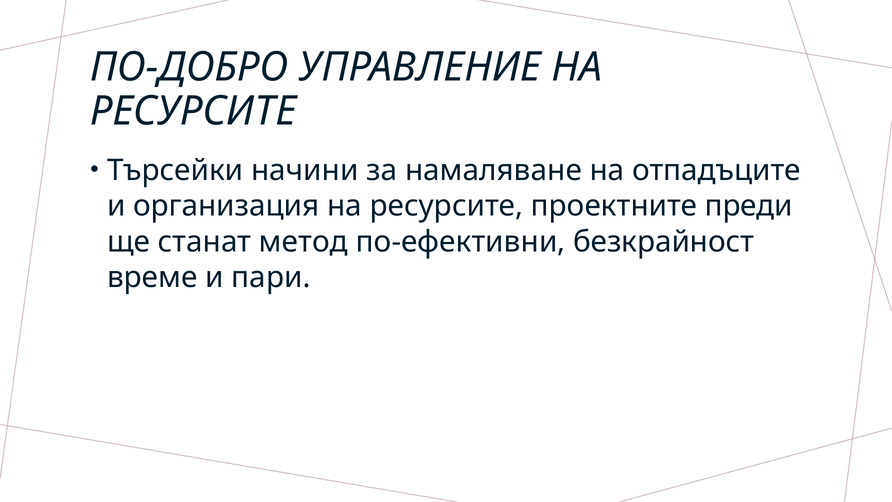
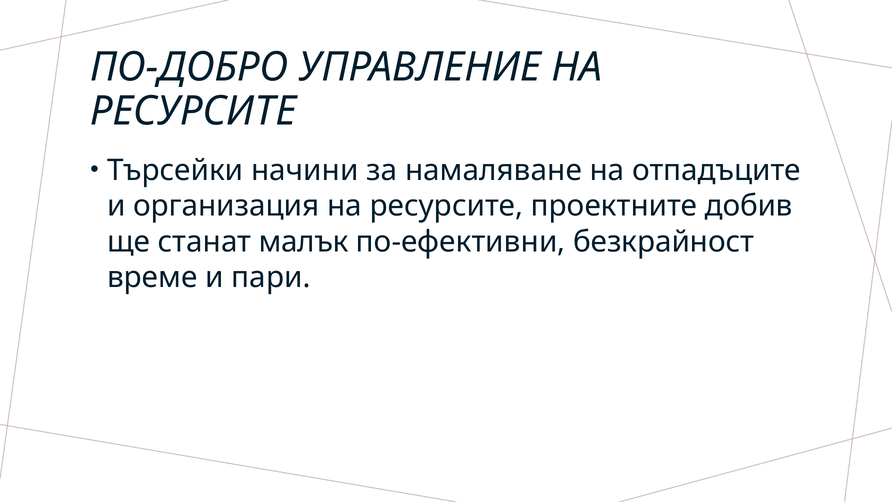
преди: преди -> добив
метод: метод -> малък
